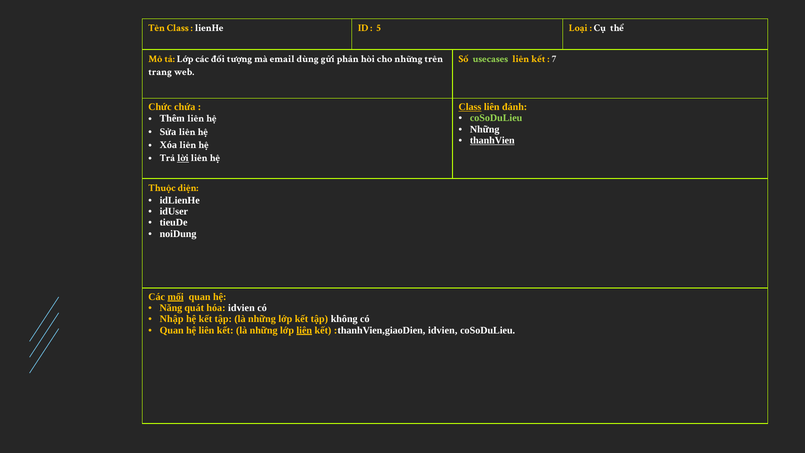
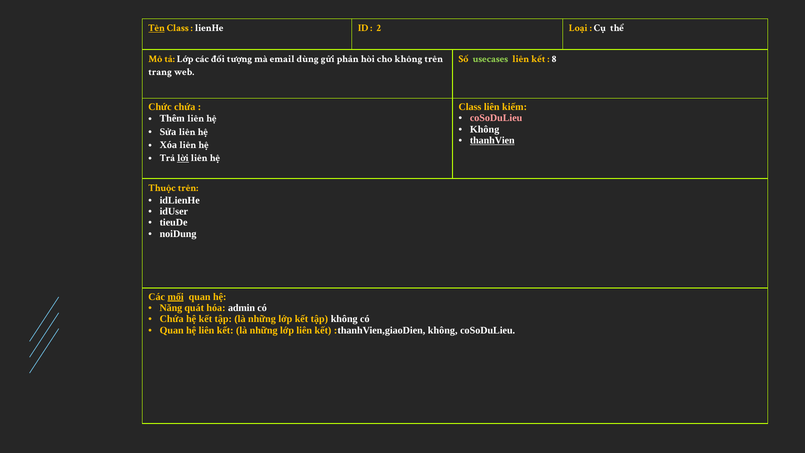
Tên underline: none -> present
5: 5 -> 2
cho những: những -> không
7: 7 -> 8
Class at (470, 107) underline: present -> none
đánh: đánh -> kiếm
coSoDuLieu at (496, 118) colour: light green -> pink
Những at (485, 129): Những -> Không
Thuộc diện: diện -> trên
hóa idvien: idvien -> admin
Nhập at (172, 319): Nhập -> Chứa
liên at (304, 330) underline: present -> none
:thanhVien,giaoDien idvien: idvien -> không
